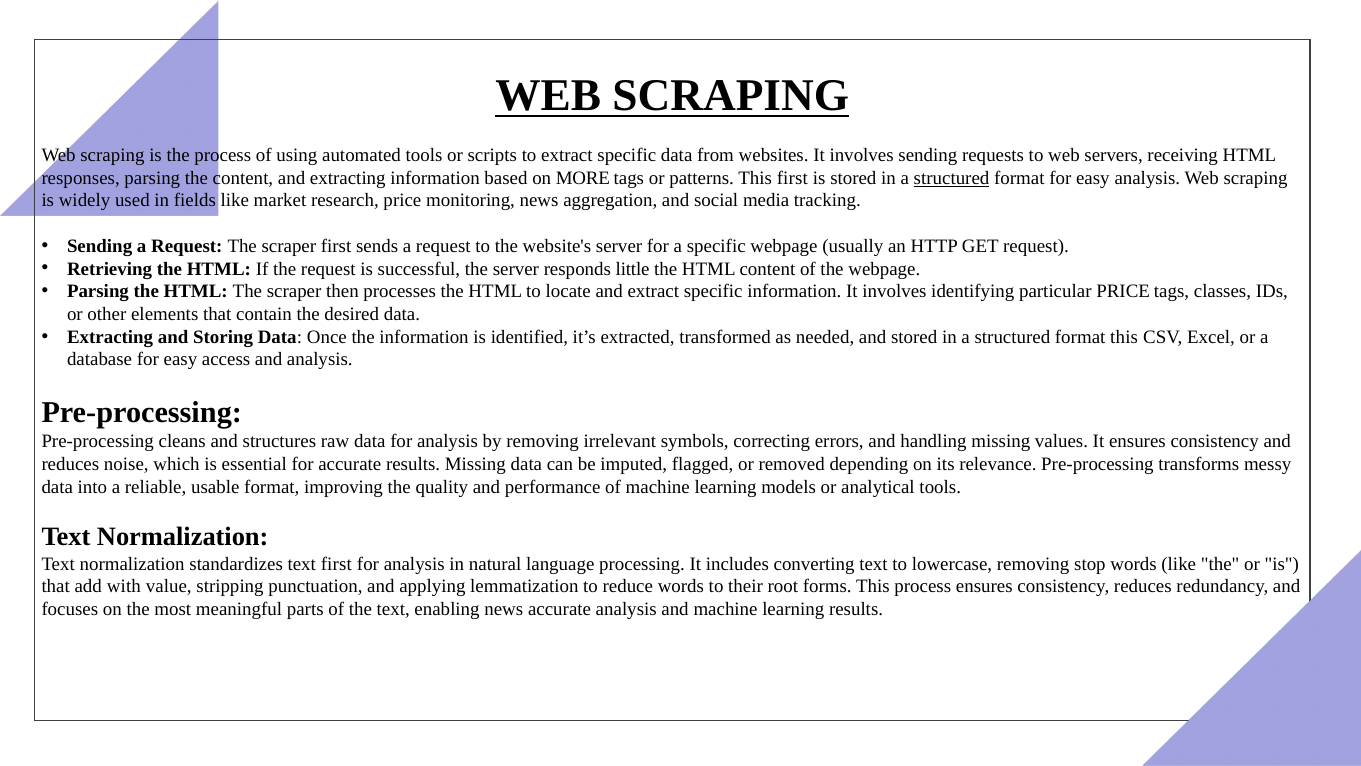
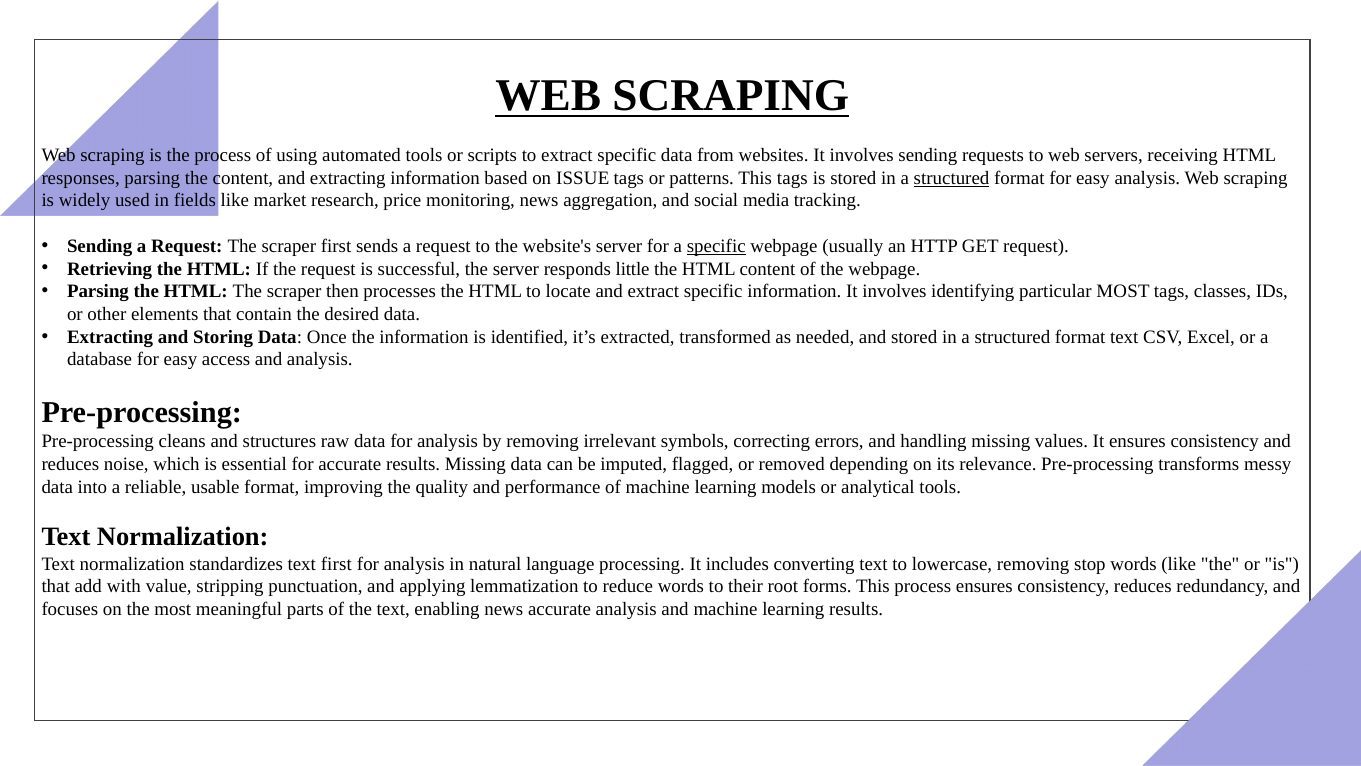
MORE: MORE -> ISSUE
This first: first -> tags
specific at (716, 246) underline: none -> present
particular PRICE: PRICE -> MOST
format this: this -> text
